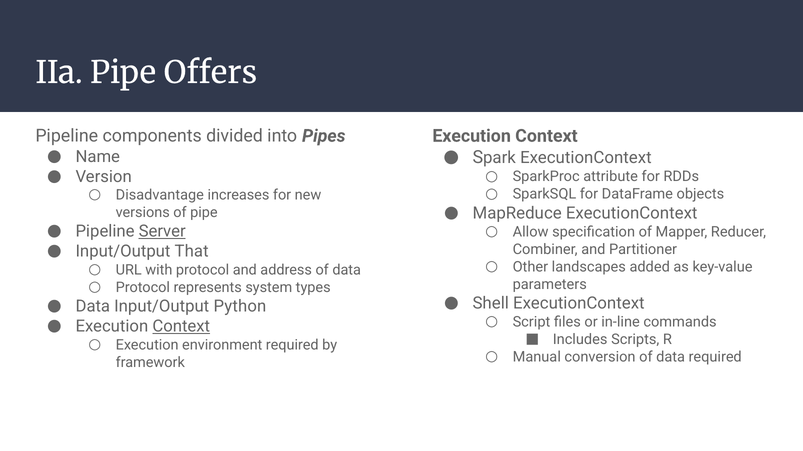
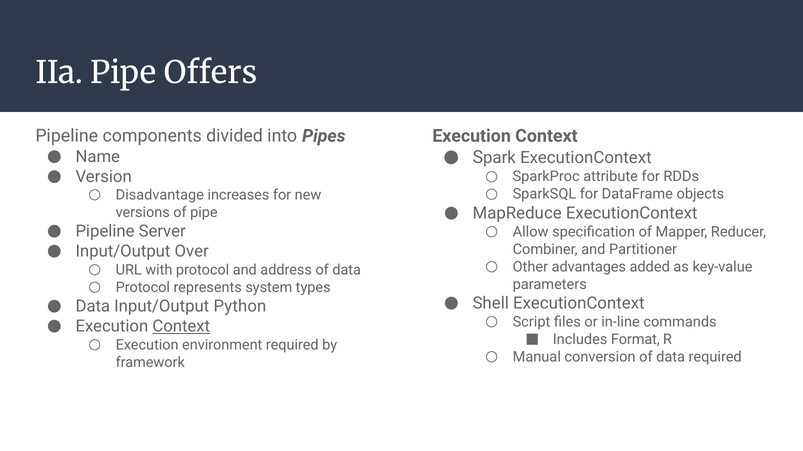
Server underline: present -> none
That: That -> Over
landscapes: landscapes -> advantages
Scripts: Scripts -> Format
